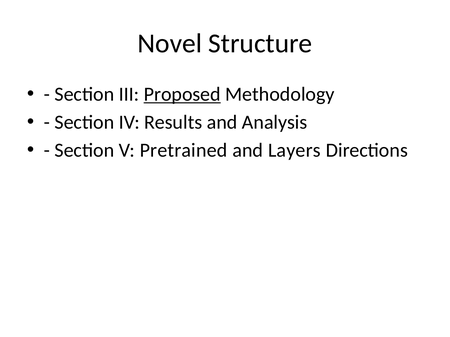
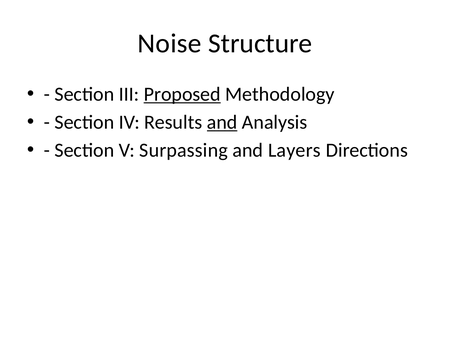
Novel: Novel -> Noise
and at (222, 122) underline: none -> present
Pretrained: Pretrained -> Surpassing
